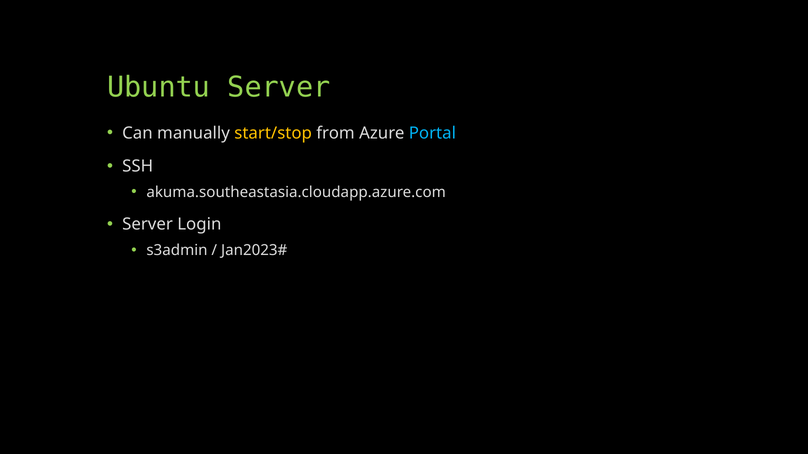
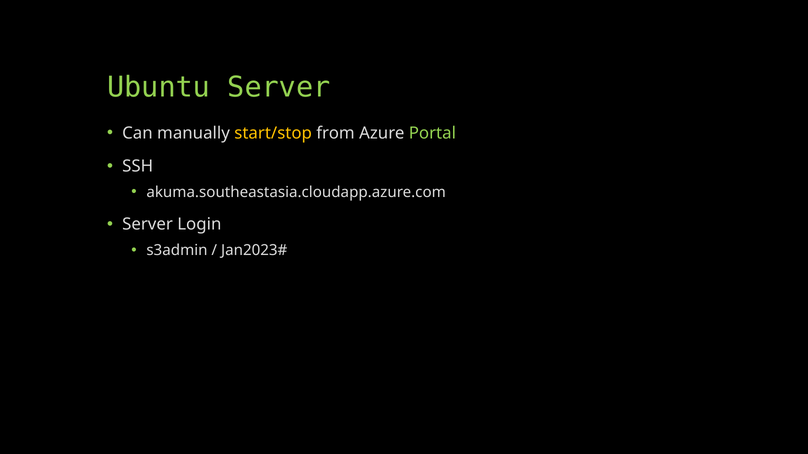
Portal colour: light blue -> light green
